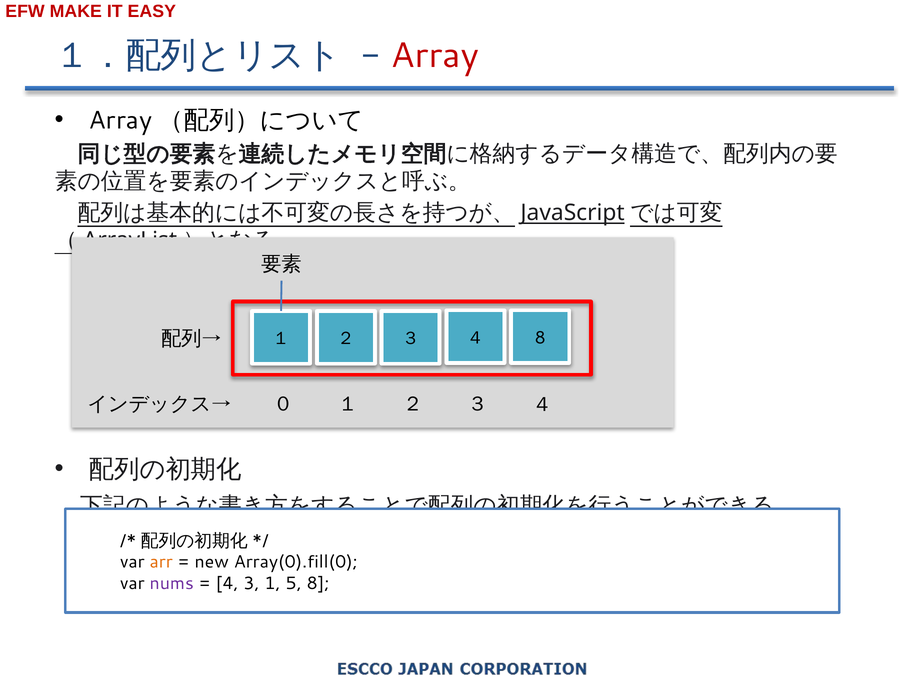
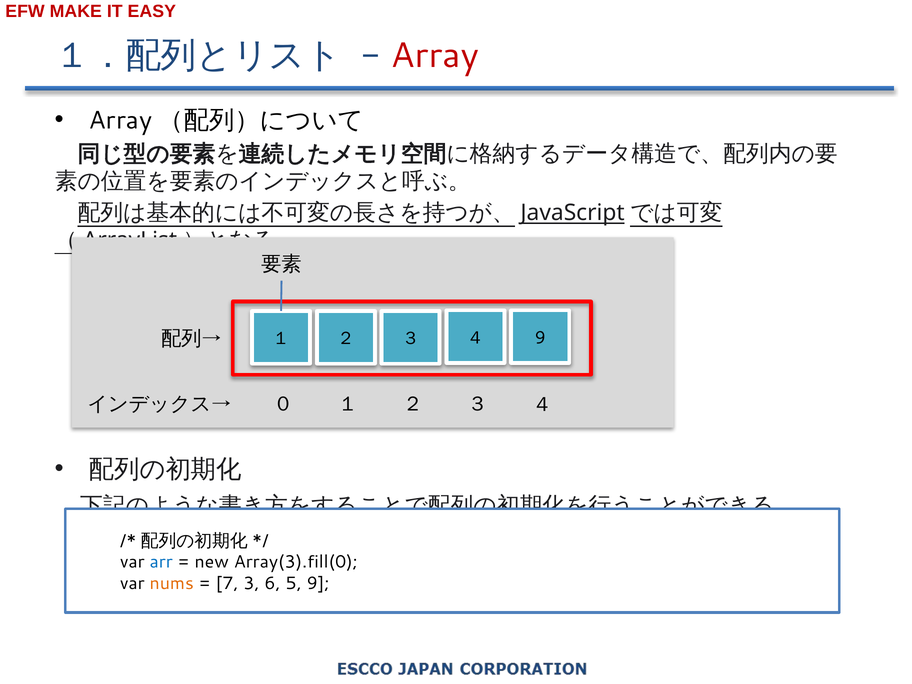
４ 8: 8 -> 9
arr colour: orange -> blue
Array(0).fill(0: Array(0).fill(0 -> Array(3).fill(0
nums colour: purple -> orange
4: 4 -> 7
1: 1 -> 6
5 8: 8 -> 9
